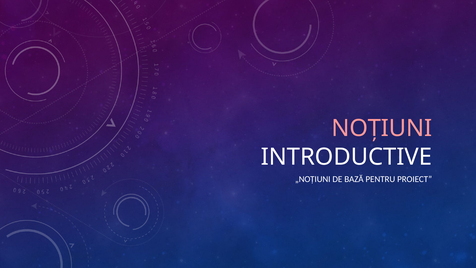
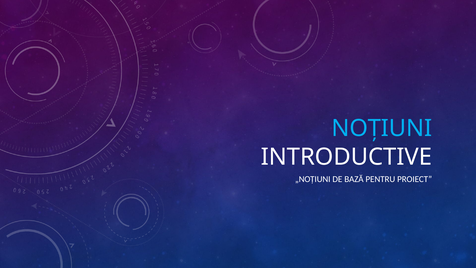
NOȚIUNI colour: pink -> light blue
